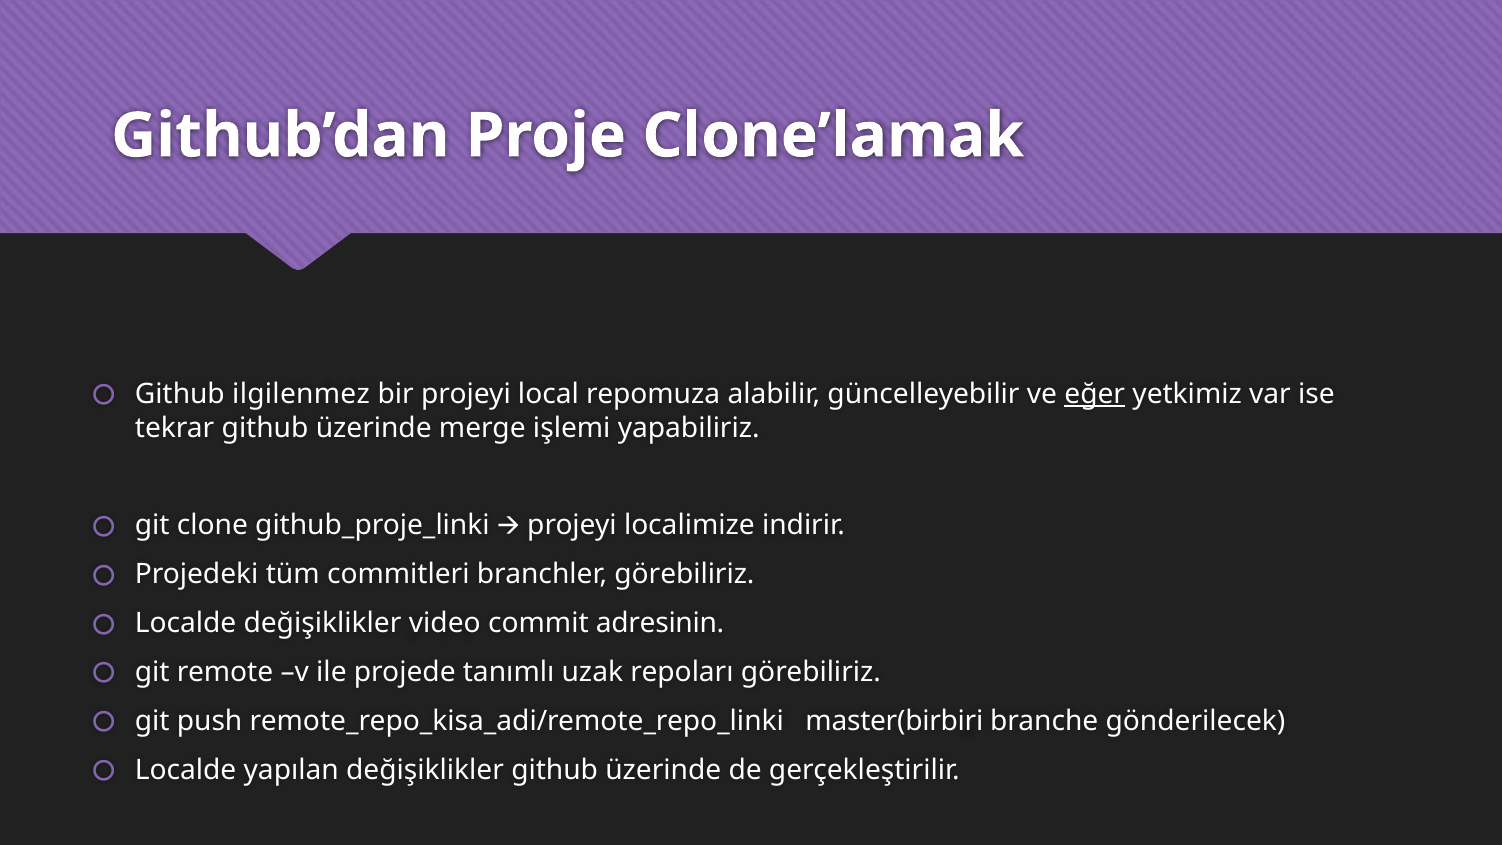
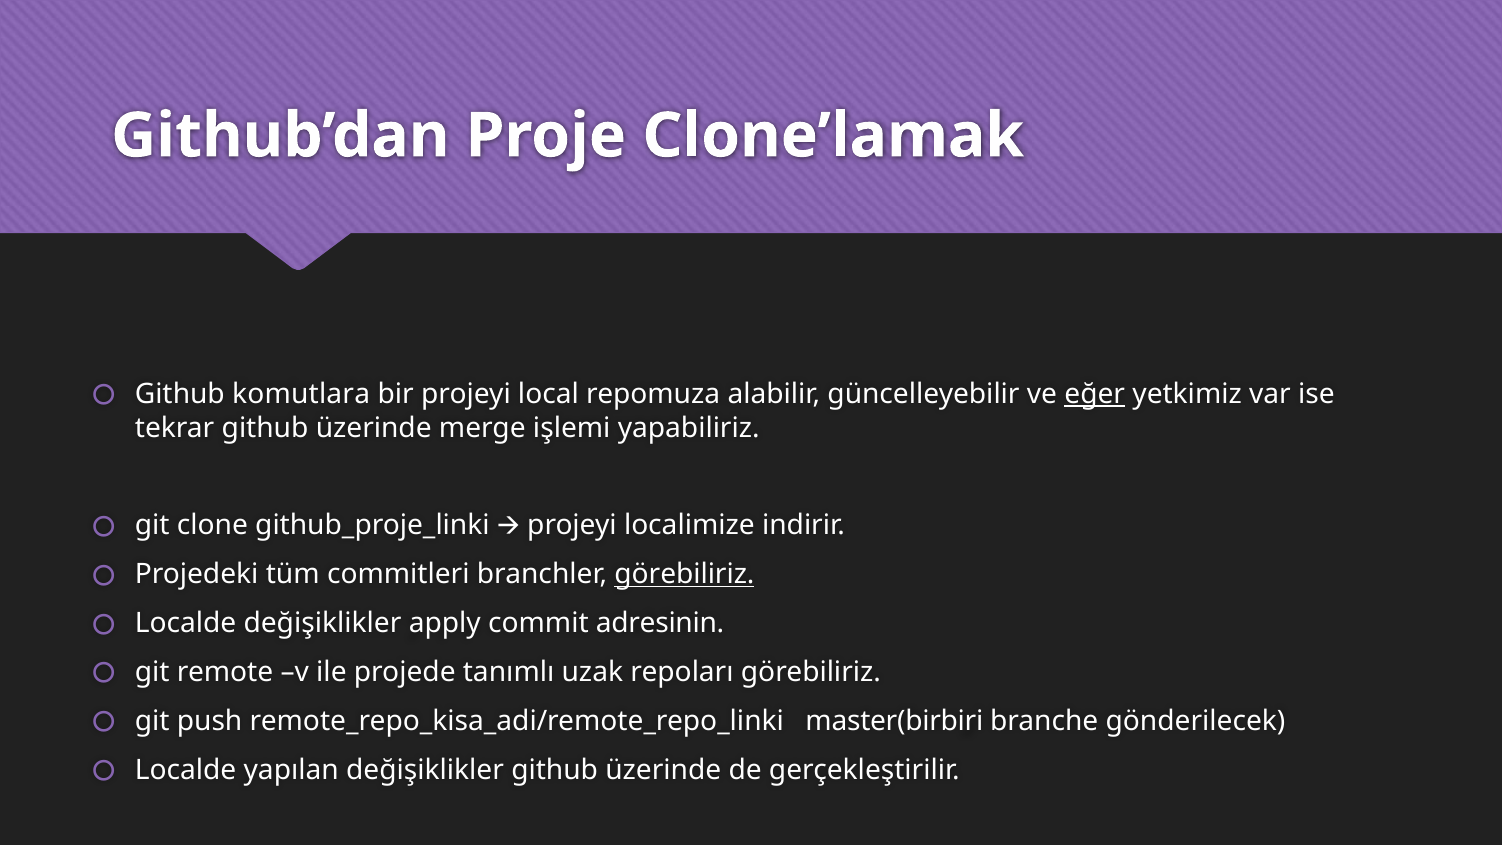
ilgilenmez: ilgilenmez -> komutlara
görebiliriz at (684, 574) underline: none -> present
video: video -> apply
